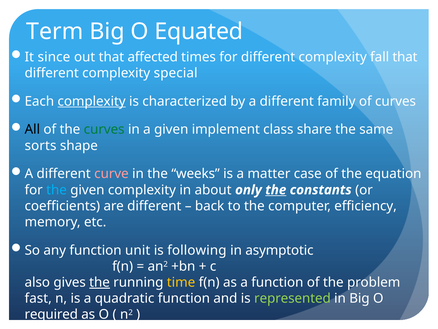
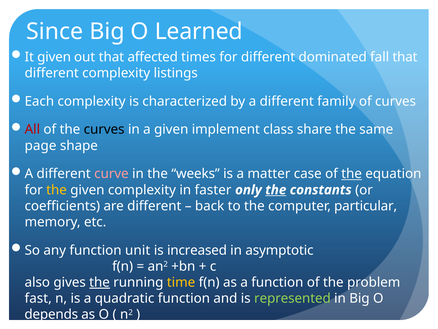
Term: Term -> Since
Equated: Equated -> Learned
It since: since -> given
for different complexity: complexity -> dominated
special: special -> listings
complexity at (92, 101) underline: present -> none
All colour: black -> red
curves at (104, 129) colour: green -> black
sorts: sorts -> page
the at (352, 174) underline: none -> present
the at (57, 190) colour: light blue -> yellow
about: about -> faster
efficiency: efficiency -> particular
following: following -> increased
required: required -> depends
